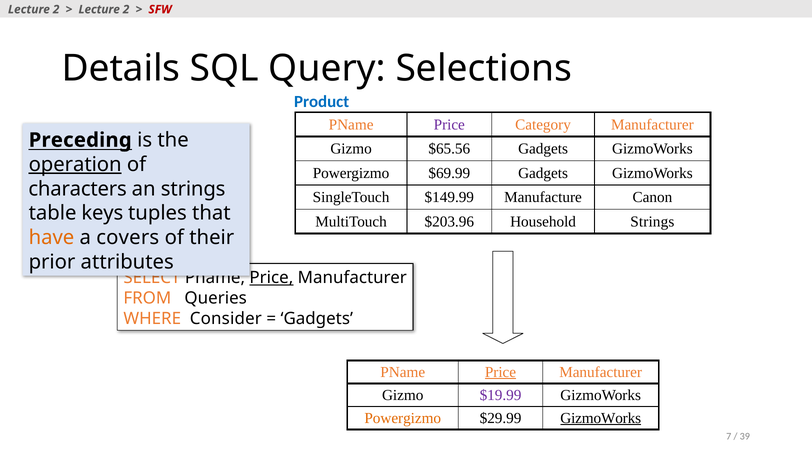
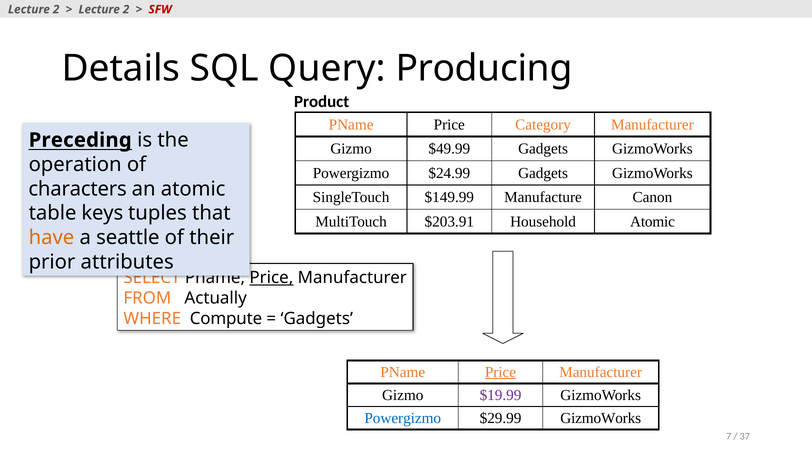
Selections: Selections -> Producing
Product colour: blue -> black
Price at (449, 124) colour: purple -> black
$65.56: $65.56 -> $49.99
operation underline: present -> none
$69.99: $69.99 -> $24.99
an strings: strings -> atomic
$203.96: $203.96 -> $203.91
Household Strings: Strings -> Atomic
covers: covers -> seattle
Queries: Queries -> Actually
Consider: Consider -> Compute
Powergizmo at (403, 418) colour: orange -> blue
GizmoWorks at (601, 418) underline: present -> none
39: 39 -> 37
